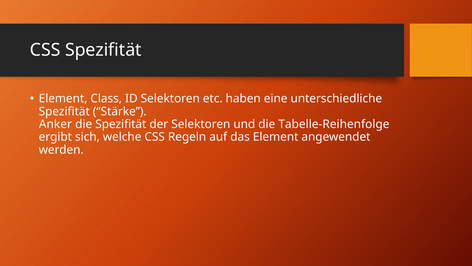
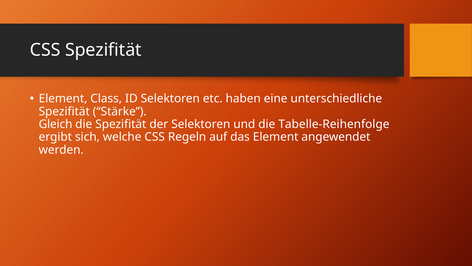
Anker: Anker -> Gleich
